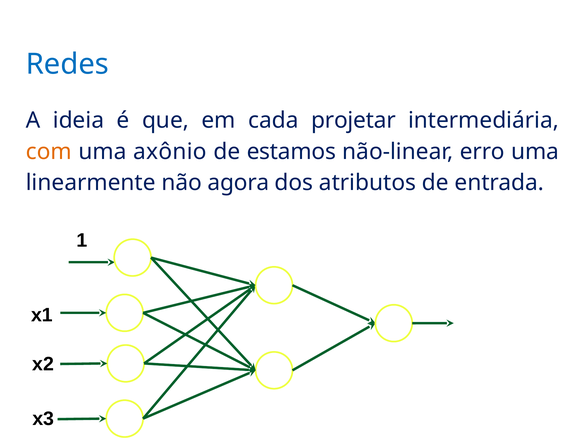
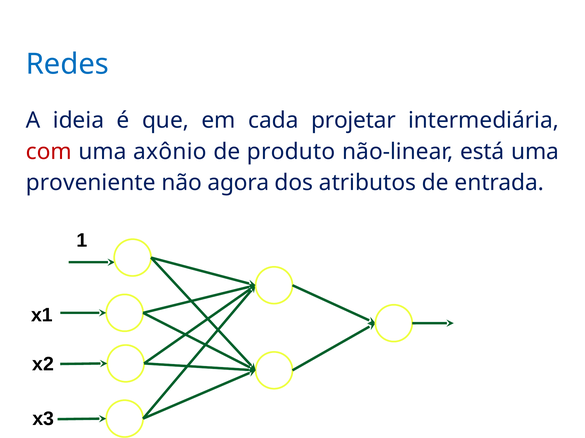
com colour: orange -> red
estamos: estamos -> produto
erro: erro -> está
linearmente: linearmente -> proveniente
